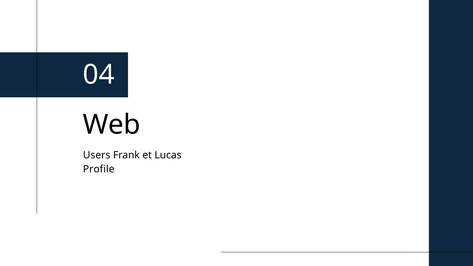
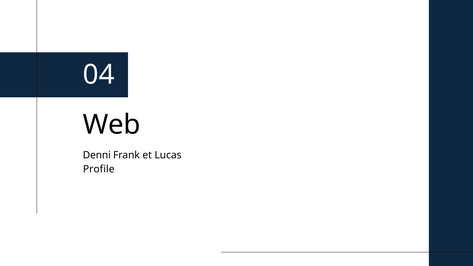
Users: Users -> Denni
